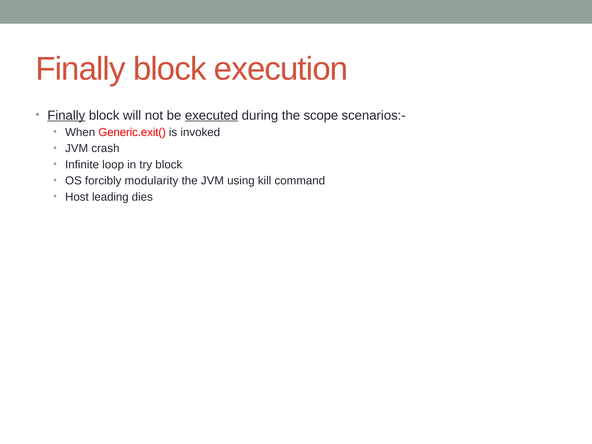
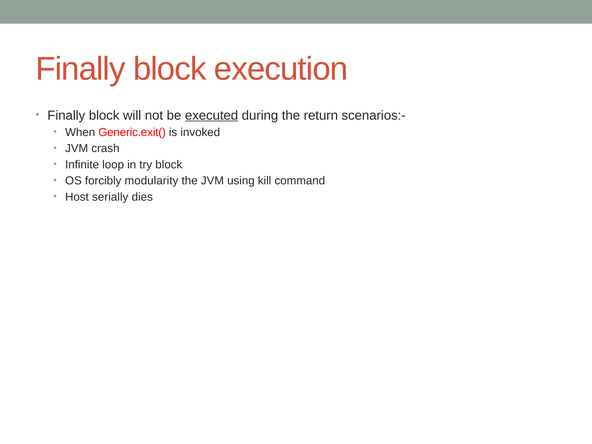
Finally at (66, 115) underline: present -> none
scope: scope -> return
leading: leading -> serially
